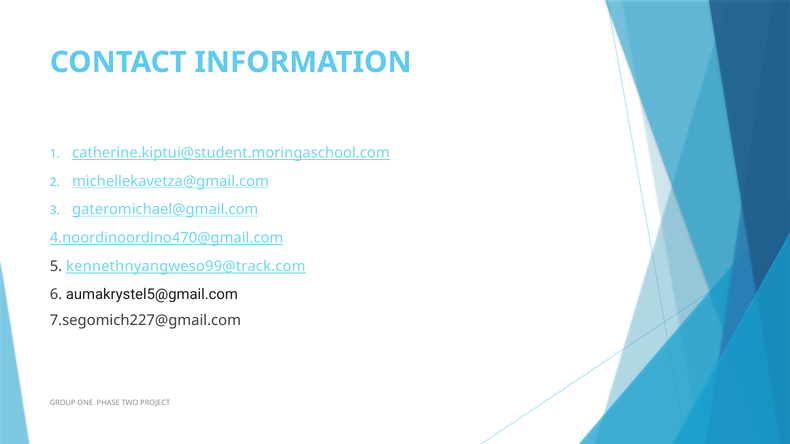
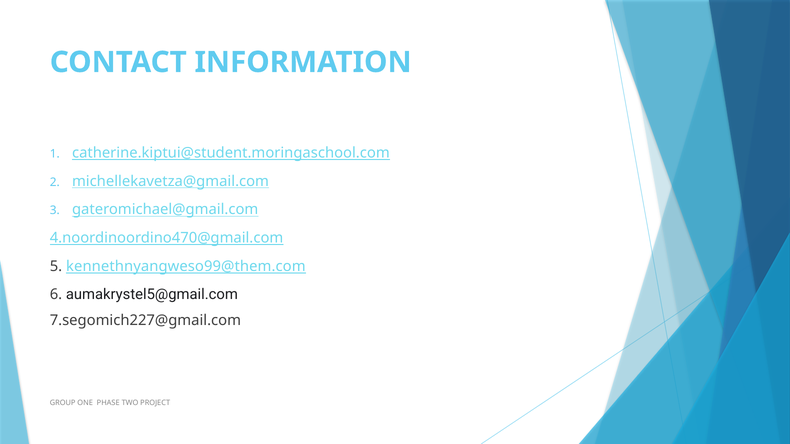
kennethnyangweso99@track.com: kennethnyangweso99@track.com -> kennethnyangweso99@them.com
